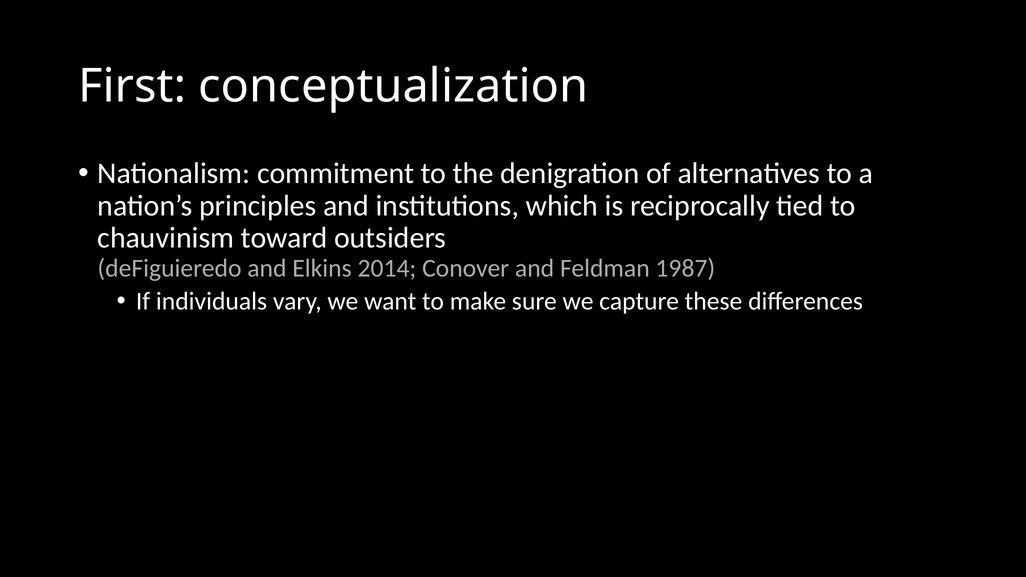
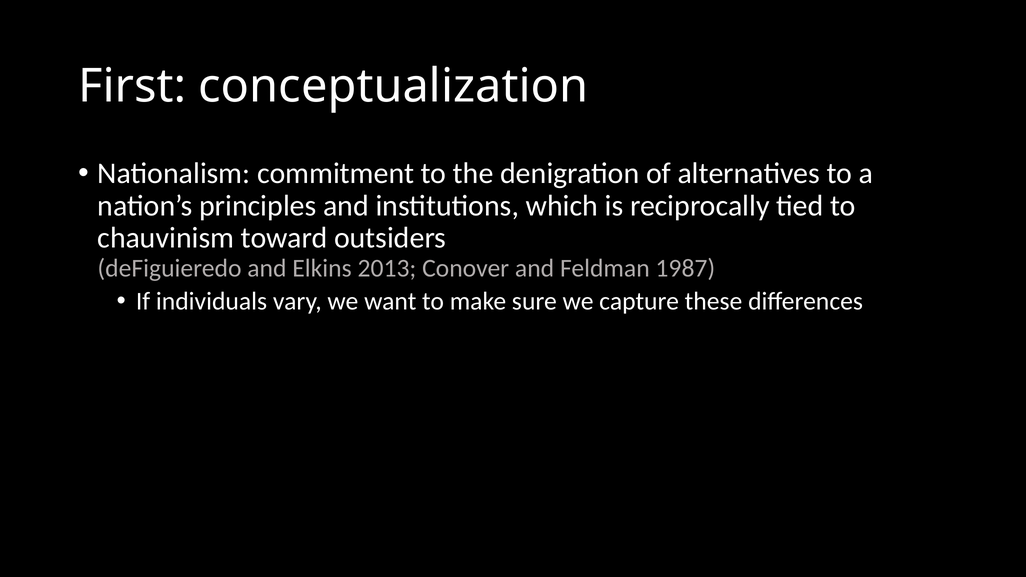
2014: 2014 -> 2013
